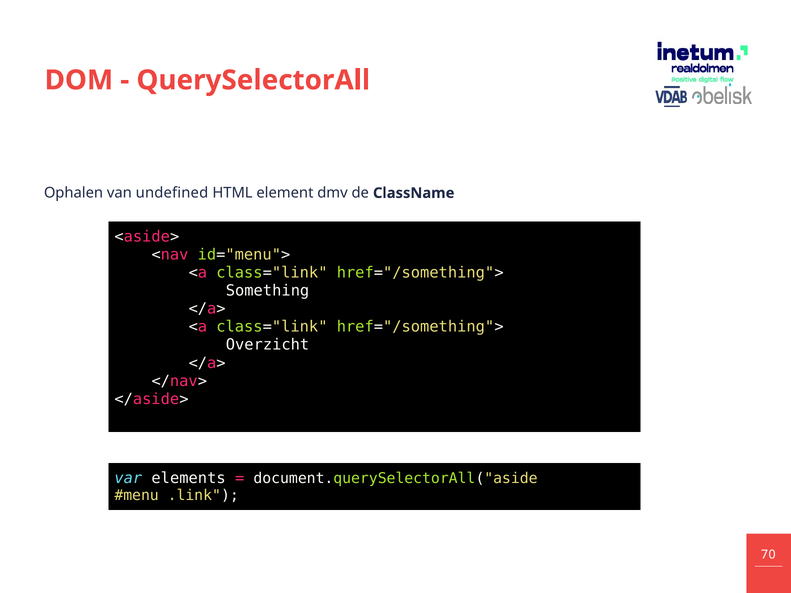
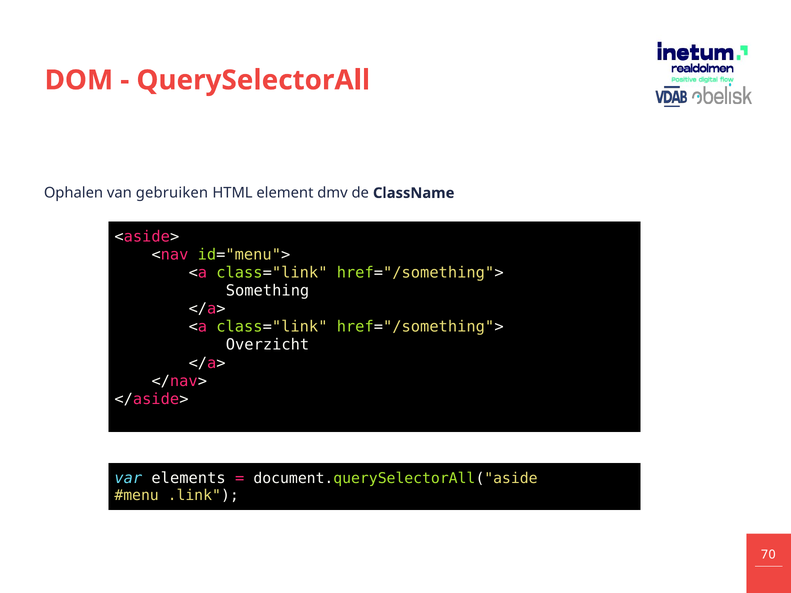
undefined: undefined -> gebruiken
